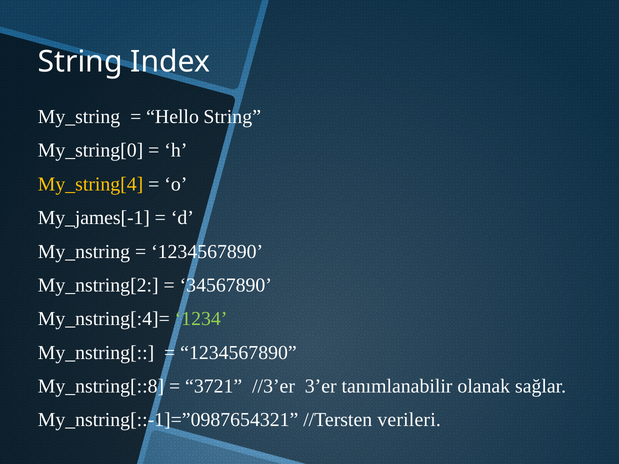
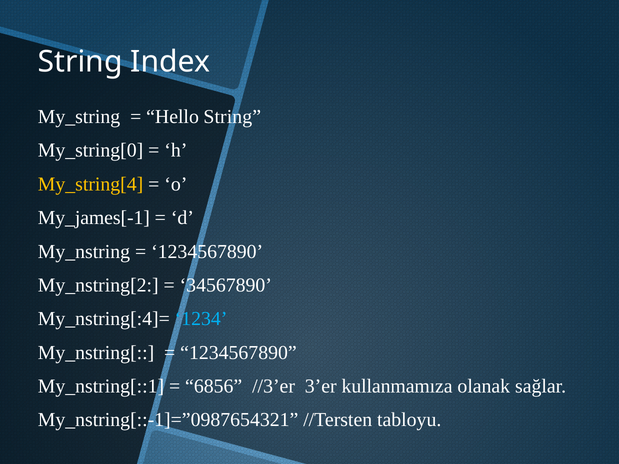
1234 colour: light green -> light blue
My_nstring[::8: My_nstring[::8 -> My_nstring[::1
3721: 3721 -> 6856
tanımlanabilir: tanımlanabilir -> kullanmamıza
verileri: verileri -> tabloyu
